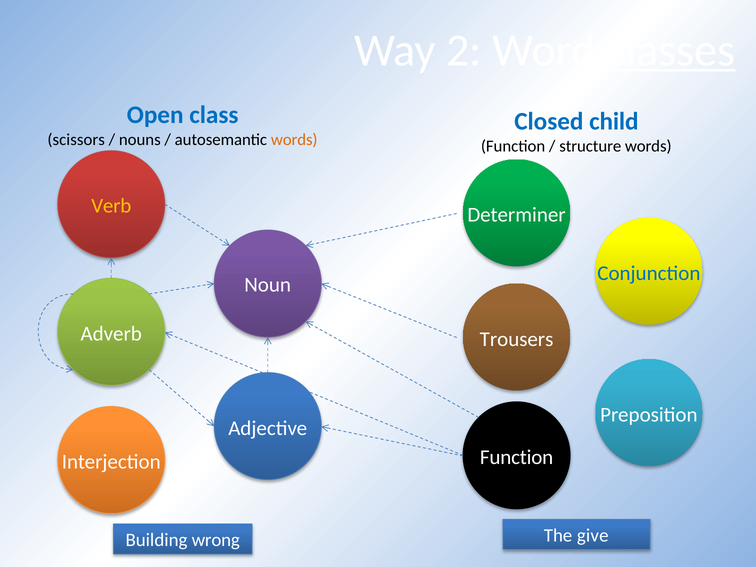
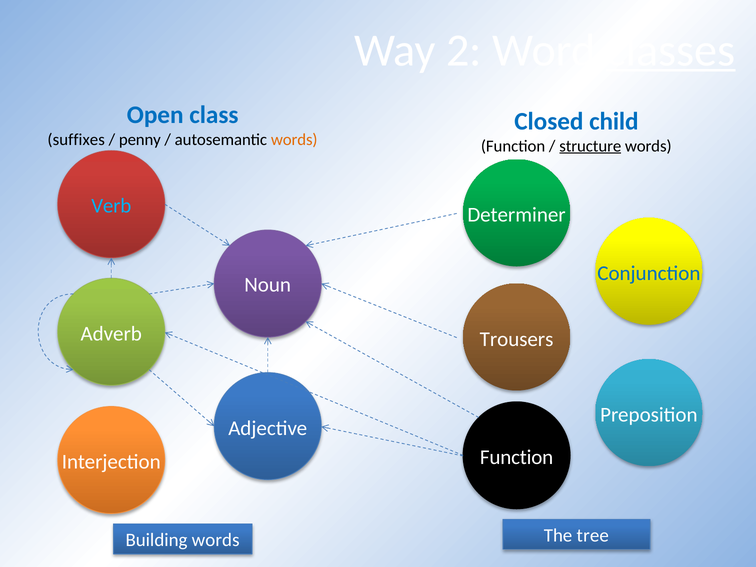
scissors: scissors -> suffixes
nouns: nouns -> penny
structure underline: none -> present
Verb colour: yellow -> light blue
Building wrong: wrong -> words
give: give -> tree
